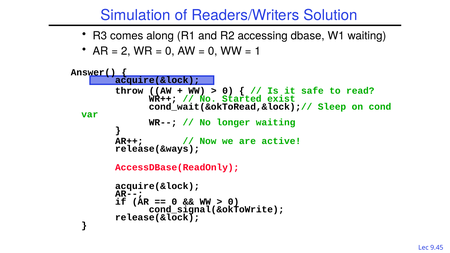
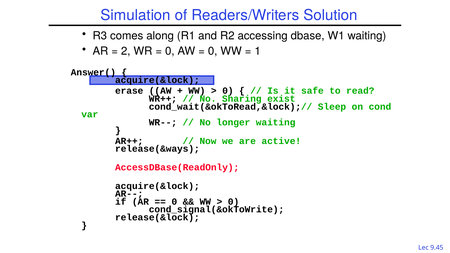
throw: throw -> erase
Started: Started -> Sharing
